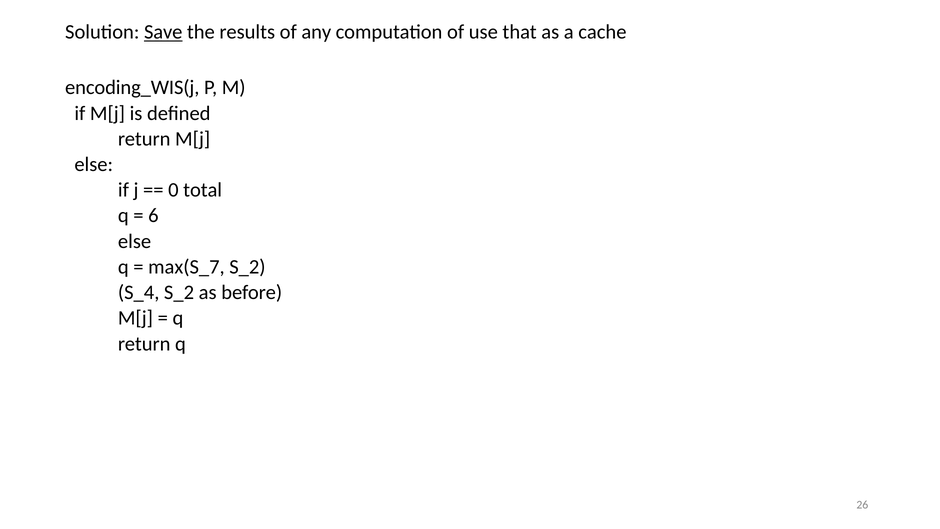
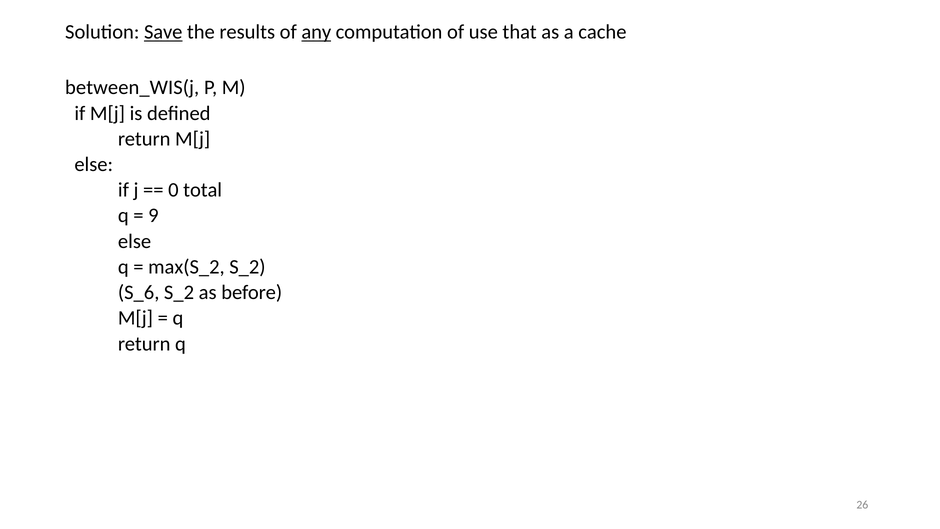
any underline: none -> present
encoding_WIS(j: encoding_WIS(j -> between_WIS(j
6: 6 -> 9
max(S_7: max(S_7 -> max(S_2
S_4: S_4 -> S_6
